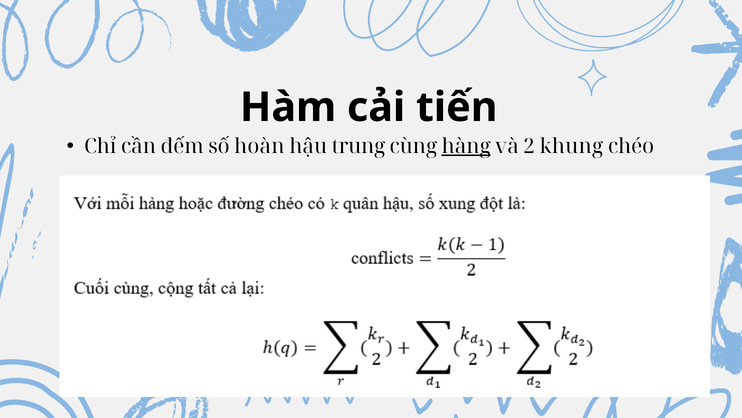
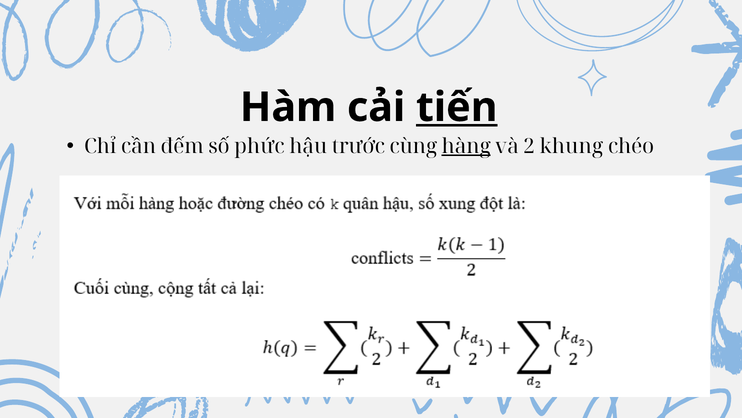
tiến underline: none -> present
hoàn: hoàn -> phức
trung: trung -> trước
